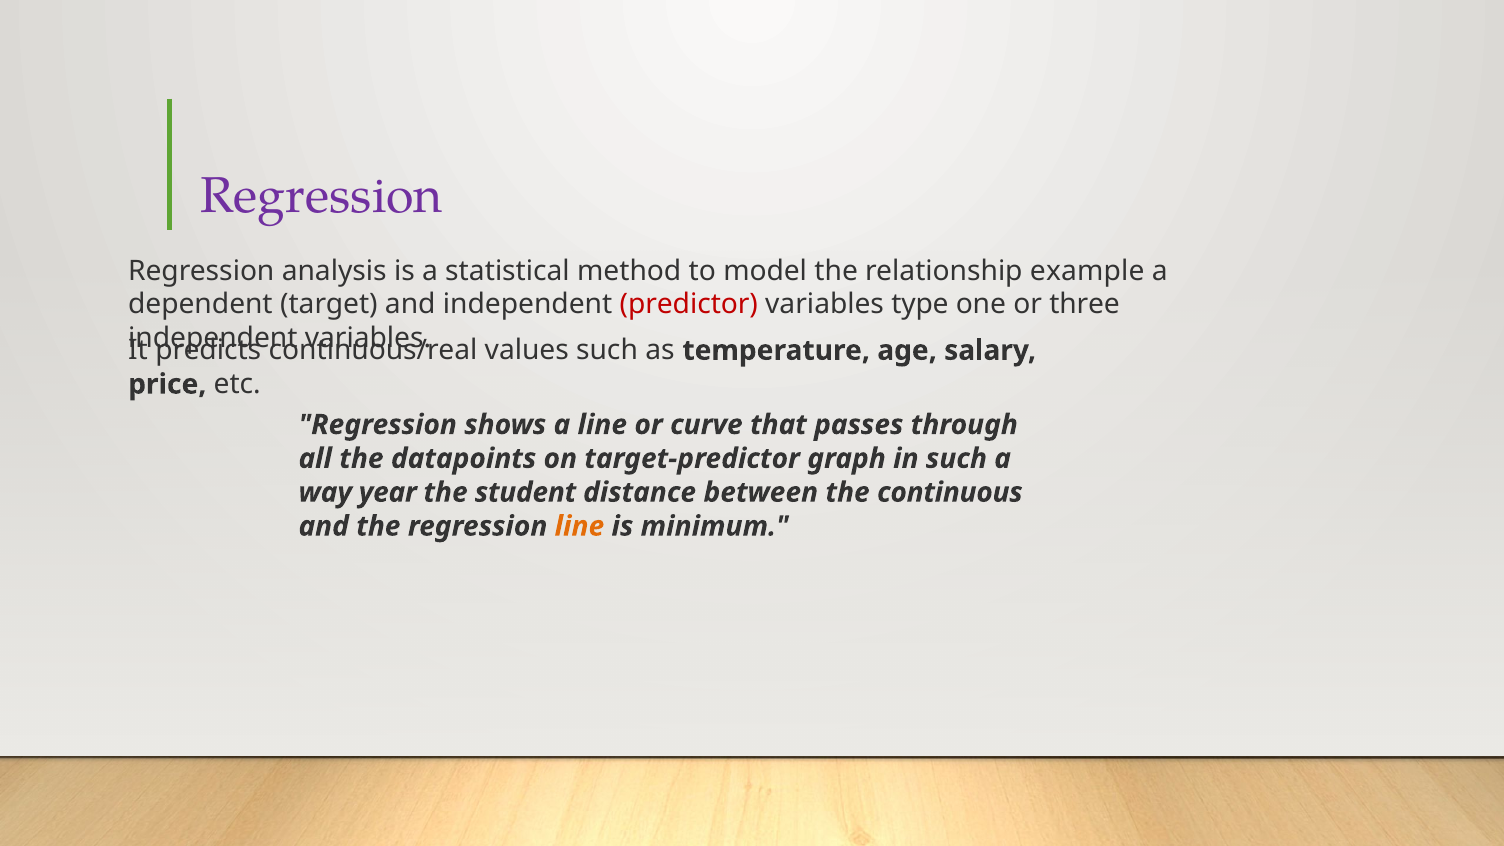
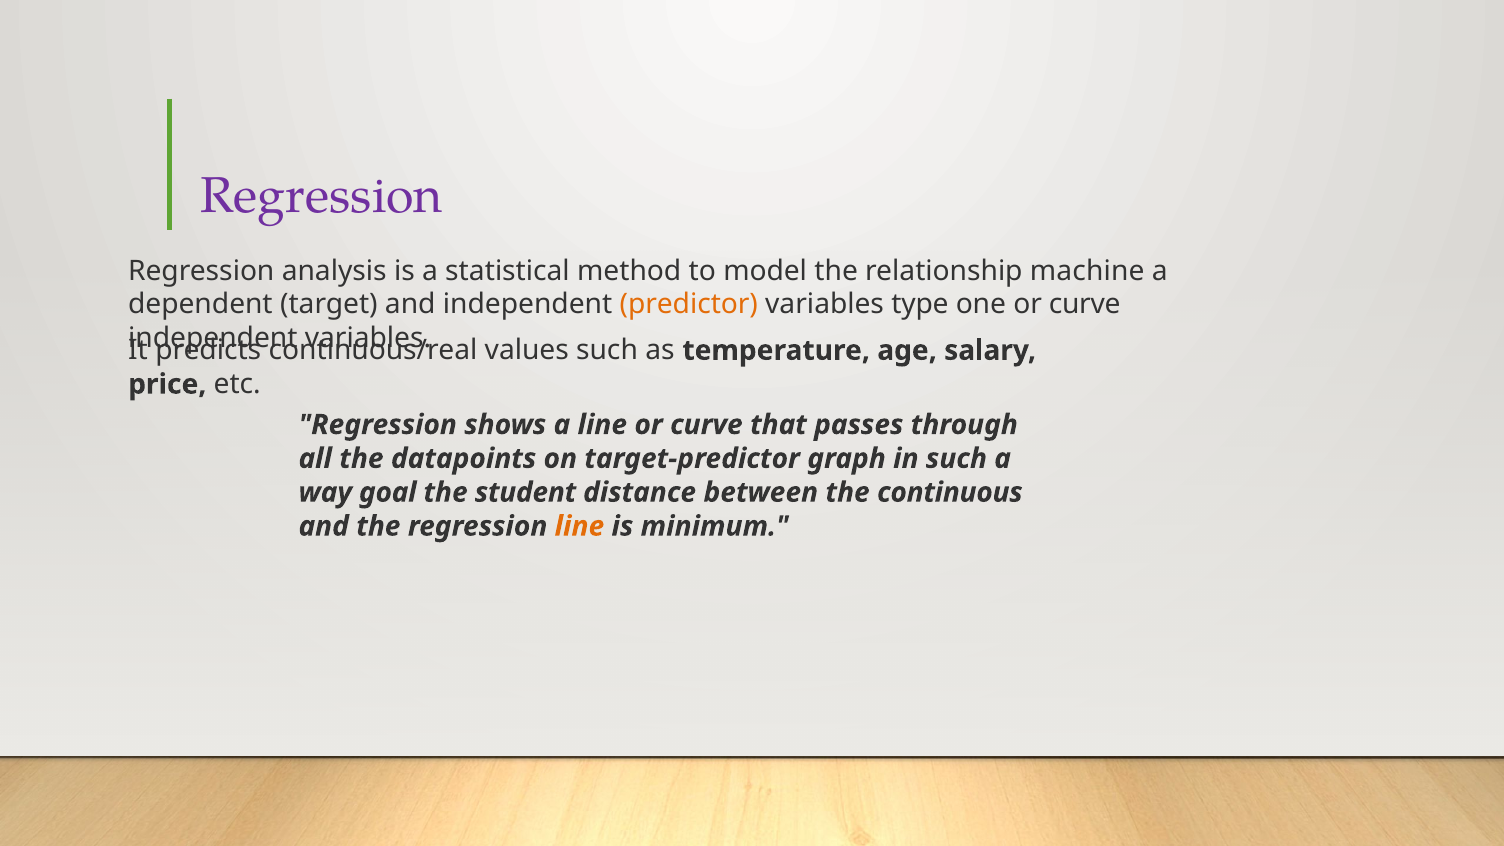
example: example -> machine
predictor colour: red -> orange
one or three: three -> curve
year: year -> goal
